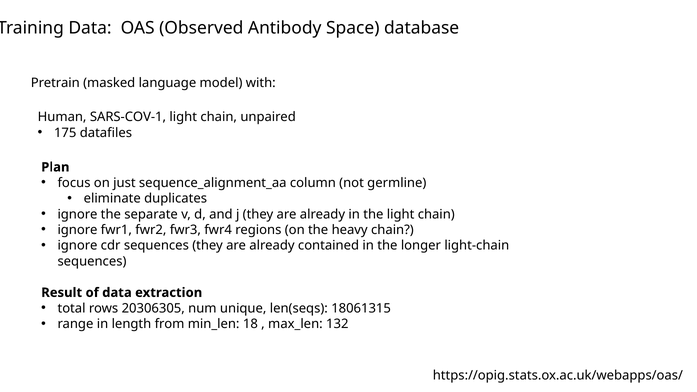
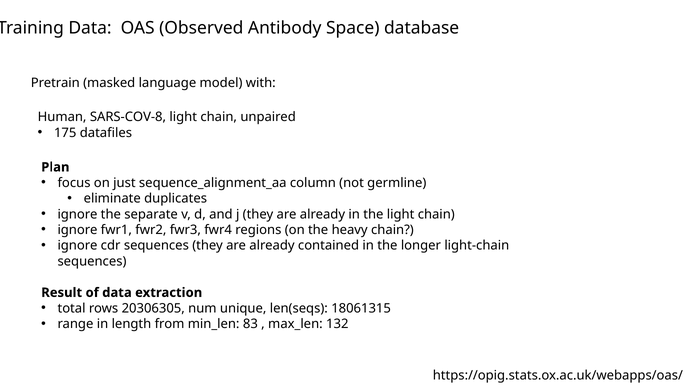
SARS-COV-1: SARS-COV-1 -> SARS-COV-8
18: 18 -> 83
